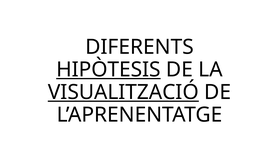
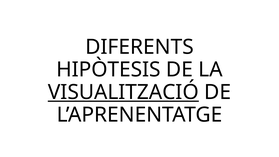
HIPÒTESIS underline: present -> none
